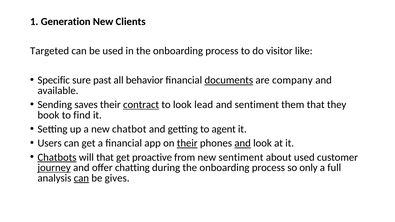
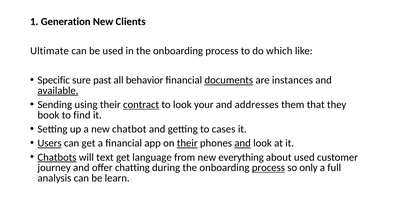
Targeted: Targeted -> Ultimate
visitor: visitor -> which
company: company -> instances
available underline: none -> present
saves: saves -> using
lead: lead -> your
and sentiment: sentiment -> addresses
agent: agent -> cases
Users underline: none -> present
will that: that -> text
proactive: proactive -> language
new sentiment: sentiment -> everything
journey underline: present -> none
process at (268, 168) underline: none -> present
can at (81, 178) underline: present -> none
gives: gives -> learn
